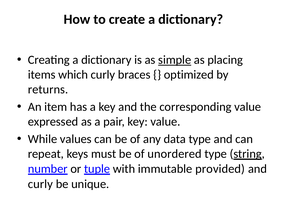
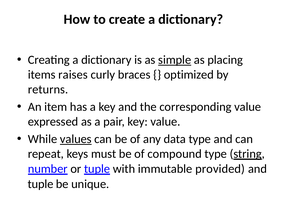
which: which -> raises
values underline: none -> present
unordered: unordered -> compound
curly at (40, 184): curly -> tuple
